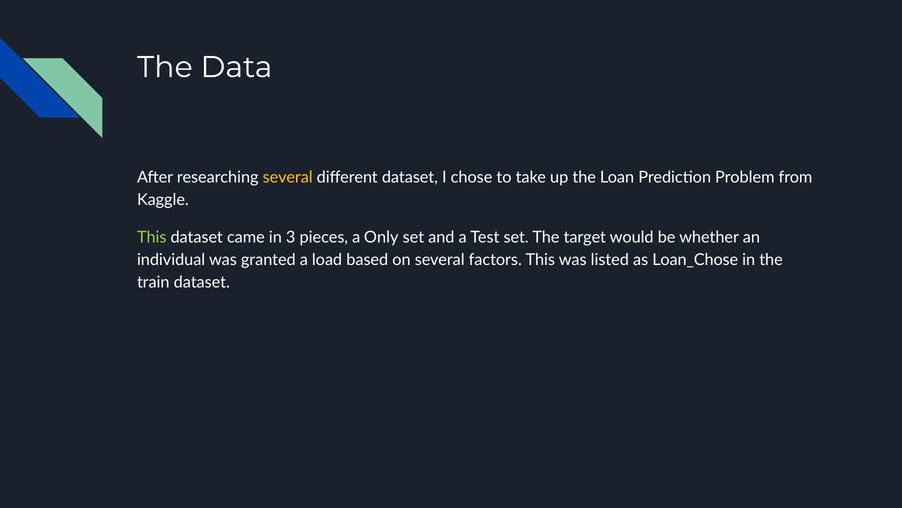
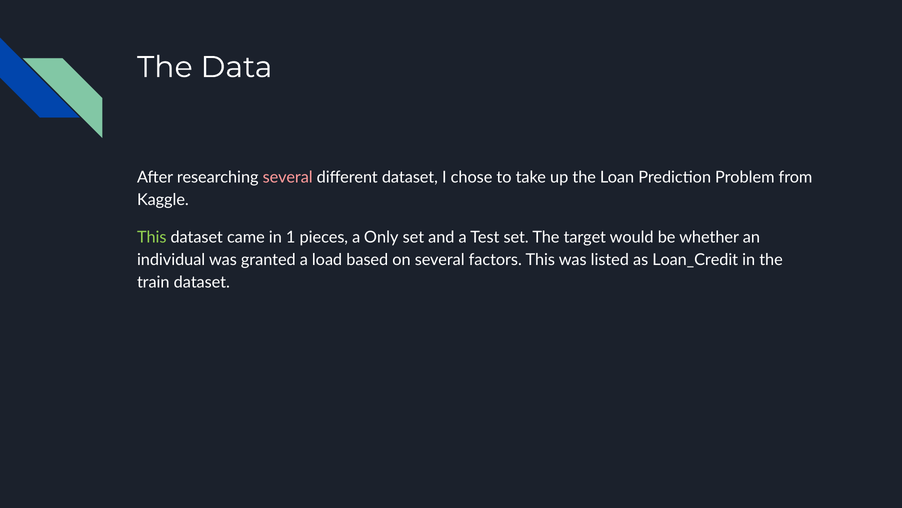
several at (288, 177) colour: yellow -> pink
3: 3 -> 1
Loan_Chose: Loan_Chose -> Loan_Credit
